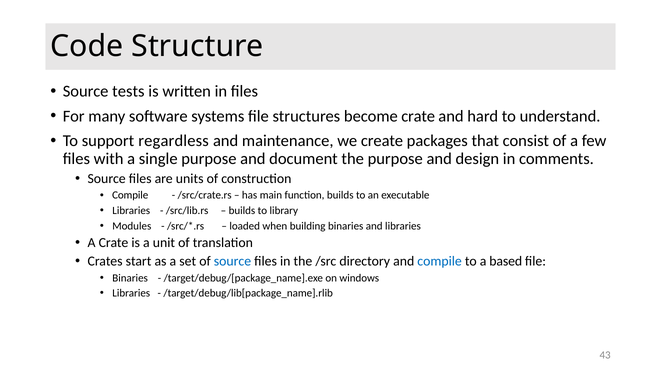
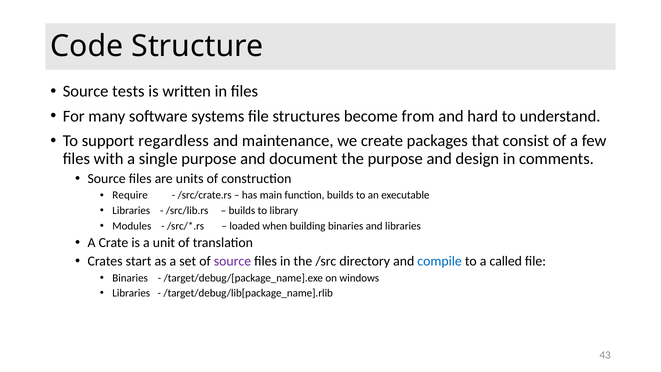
become crate: crate -> from
Compile at (130, 195): Compile -> Require
source at (232, 261) colour: blue -> purple
based: based -> called
